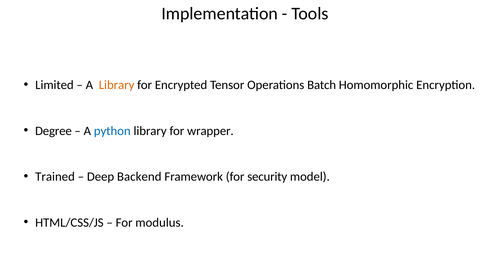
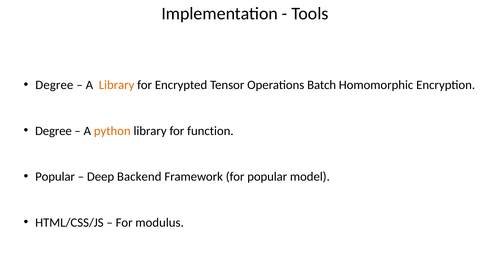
Limited at (54, 85): Limited -> Degree
python colour: blue -> orange
wrapper: wrapper -> function
Trained at (55, 177): Trained -> Popular
for security: security -> popular
